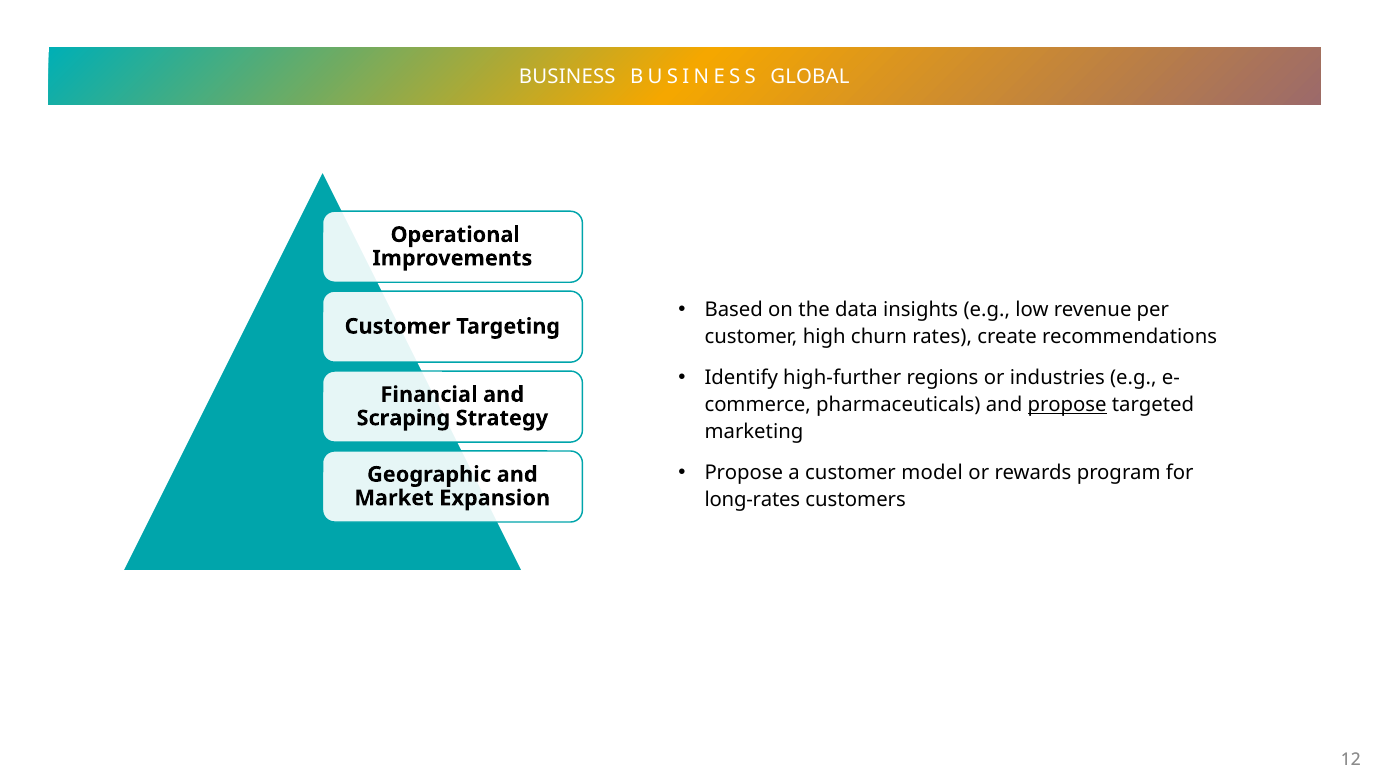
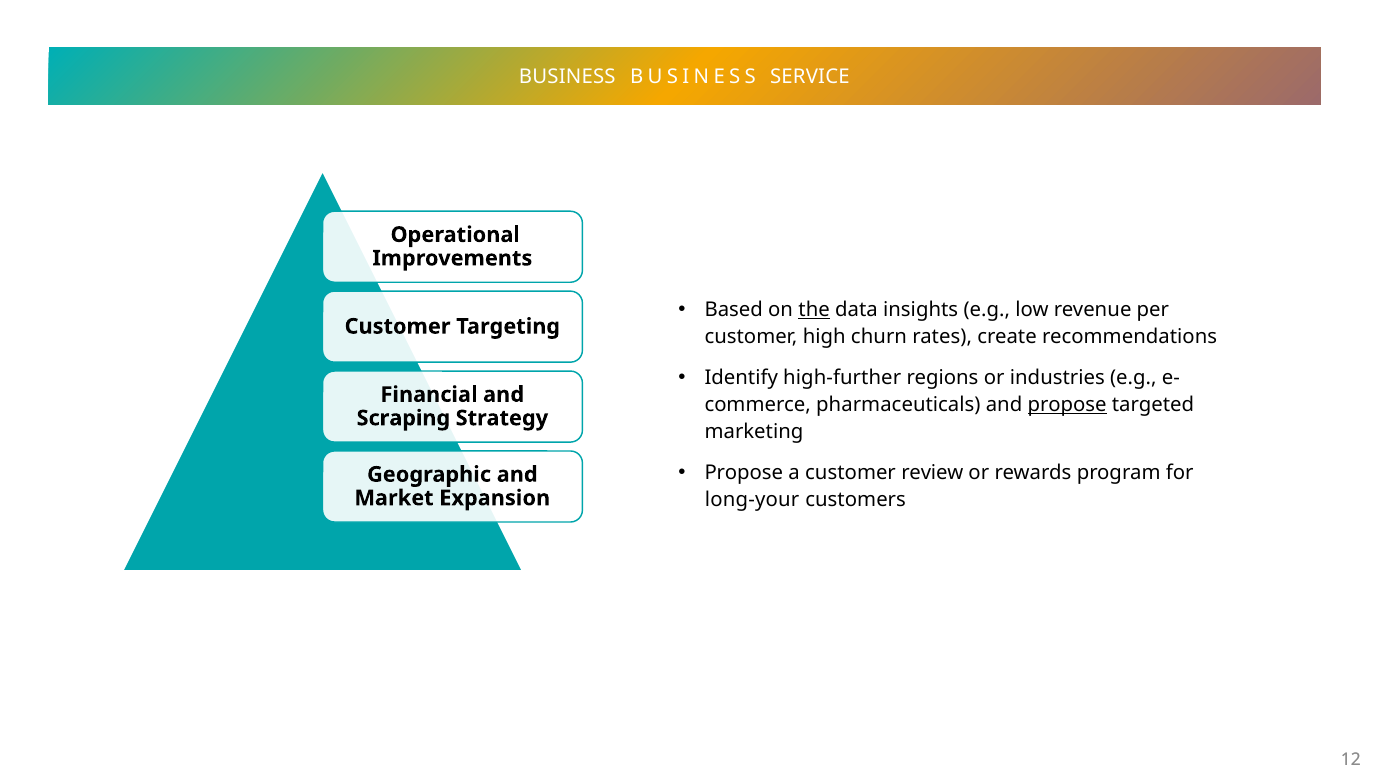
GLOBAL: GLOBAL -> SERVICE
the underline: none -> present
model: model -> review
long-rates: long-rates -> long-your
